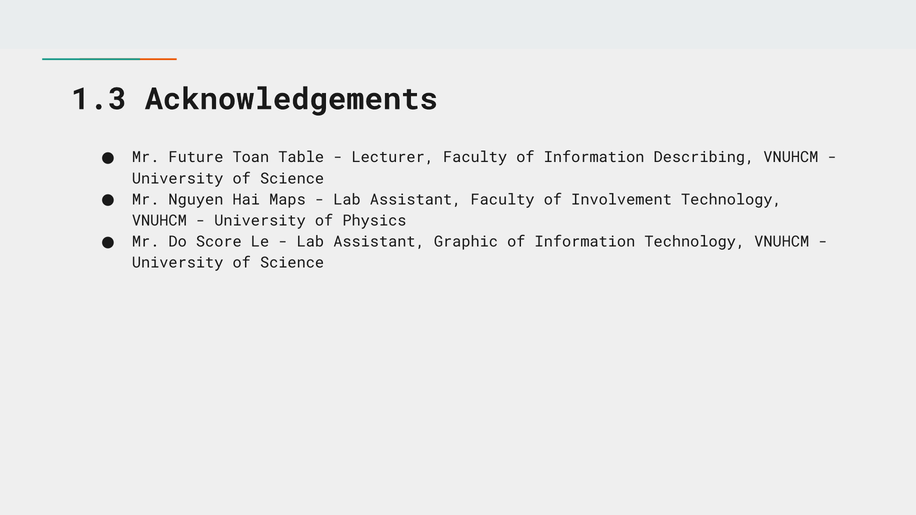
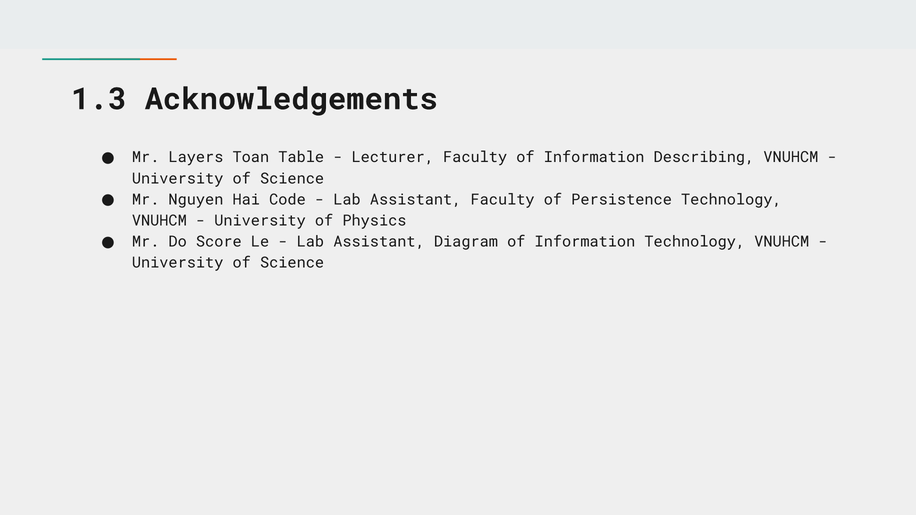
Future: Future -> Layers
Maps: Maps -> Code
Involvement: Involvement -> Persistence
Graphic: Graphic -> Diagram
